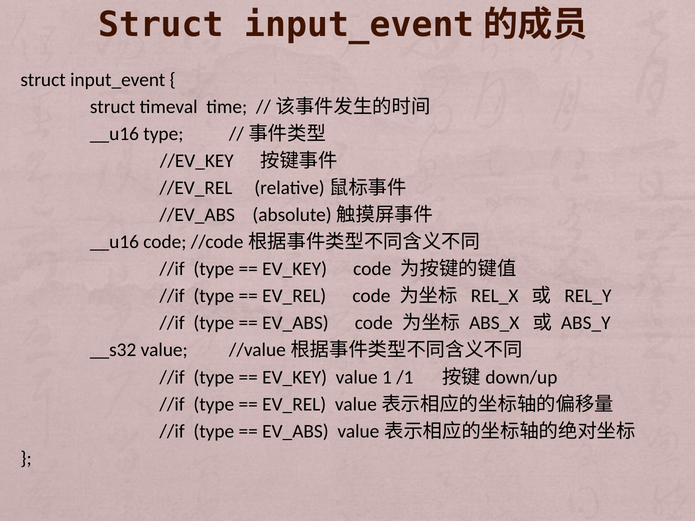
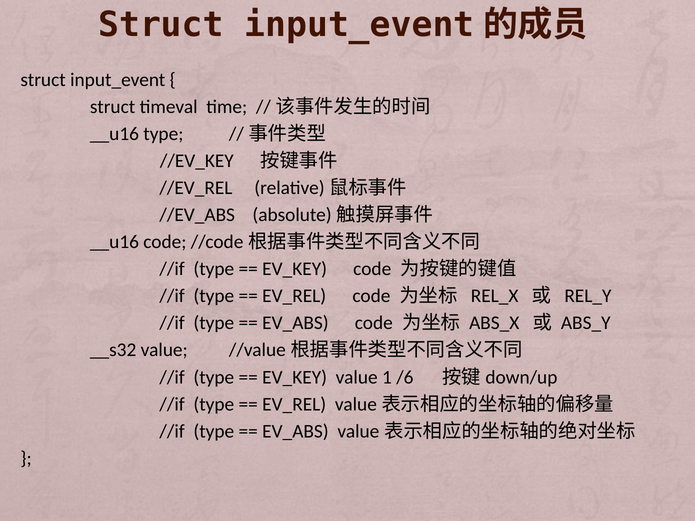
/1: /1 -> /6
